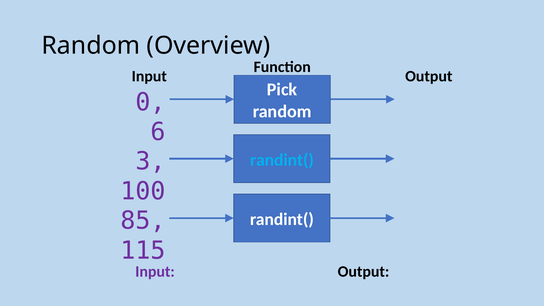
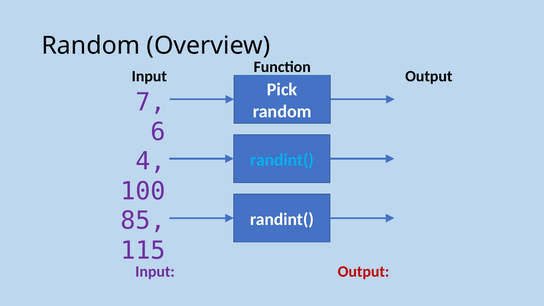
0: 0 -> 7
3: 3 -> 4
Output at (364, 271) colour: black -> red
